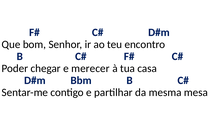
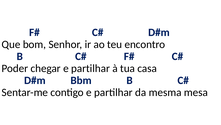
chegar e merecer: merecer -> partilhar
